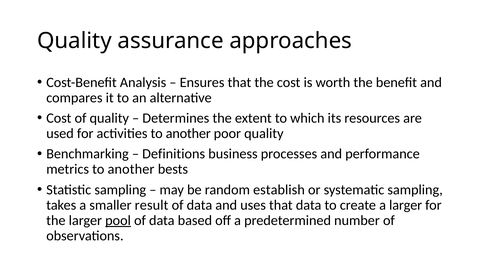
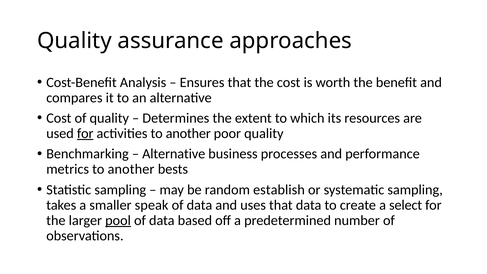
for at (85, 133) underline: none -> present
Definitions at (174, 154): Definitions -> Alternative
result: result -> speak
a larger: larger -> select
